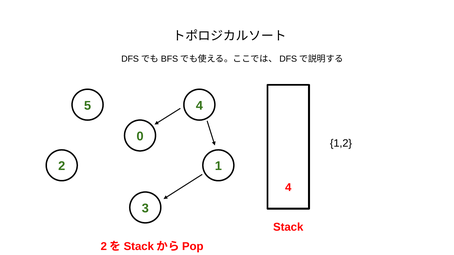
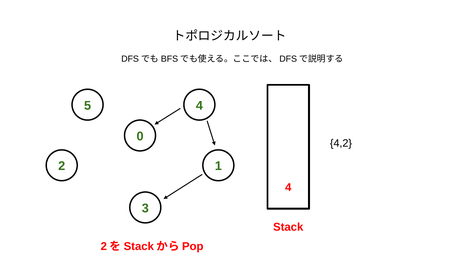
1,2: 1,2 -> 4,2
